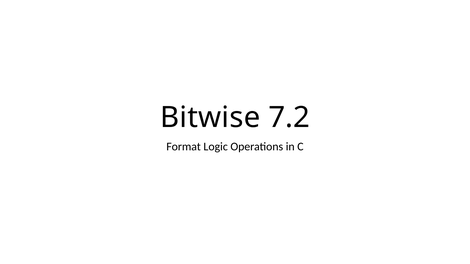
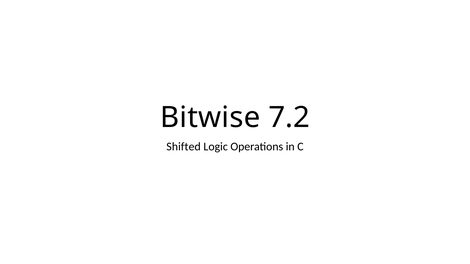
Format: Format -> Shifted
